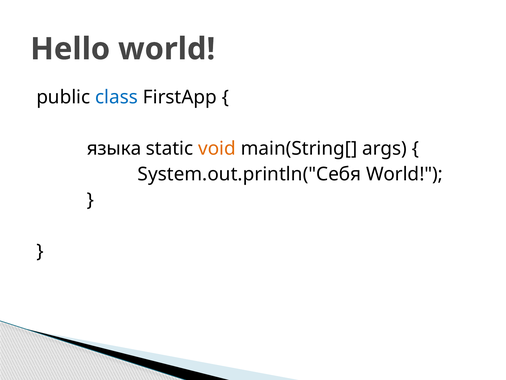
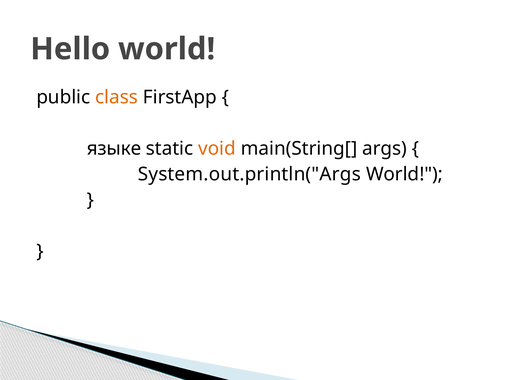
class colour: blue -> orange
языка: языка -> языке
System.out.println("Себя: System.out.println("Себя -> System.out.println("Args
